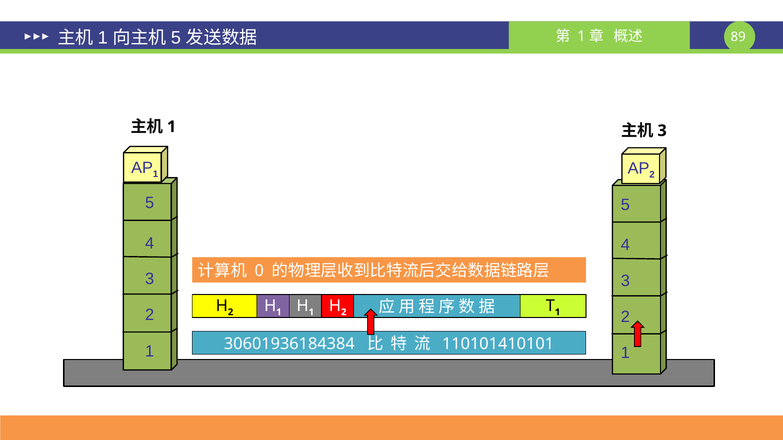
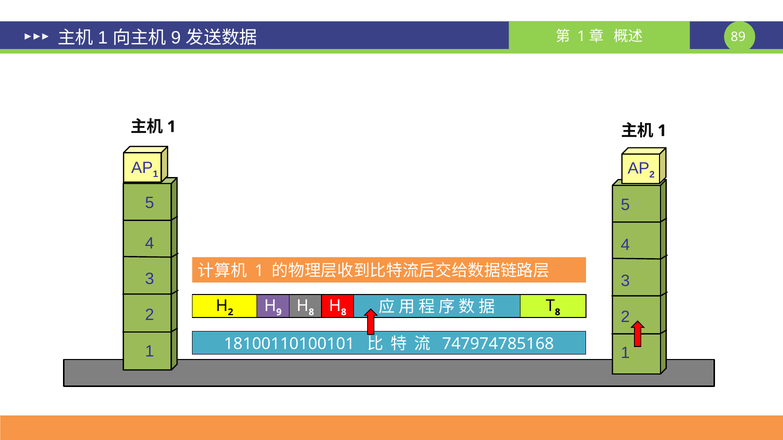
5 at (176, 38): 5 -> 9
3 at (662, 131): 3 -> 1
0 at (259, 271): 0 -> 1
1 at (279, 312): 1 -> 9
1 at (311, 312): 1 -> 8
2 at (344, 312): 2 -> 8
1 at (558, 312): 1 -> 8
30601936184384: 30601936184384 -> 18100110100101
110101410101: 110101410101 -> 747974785168
